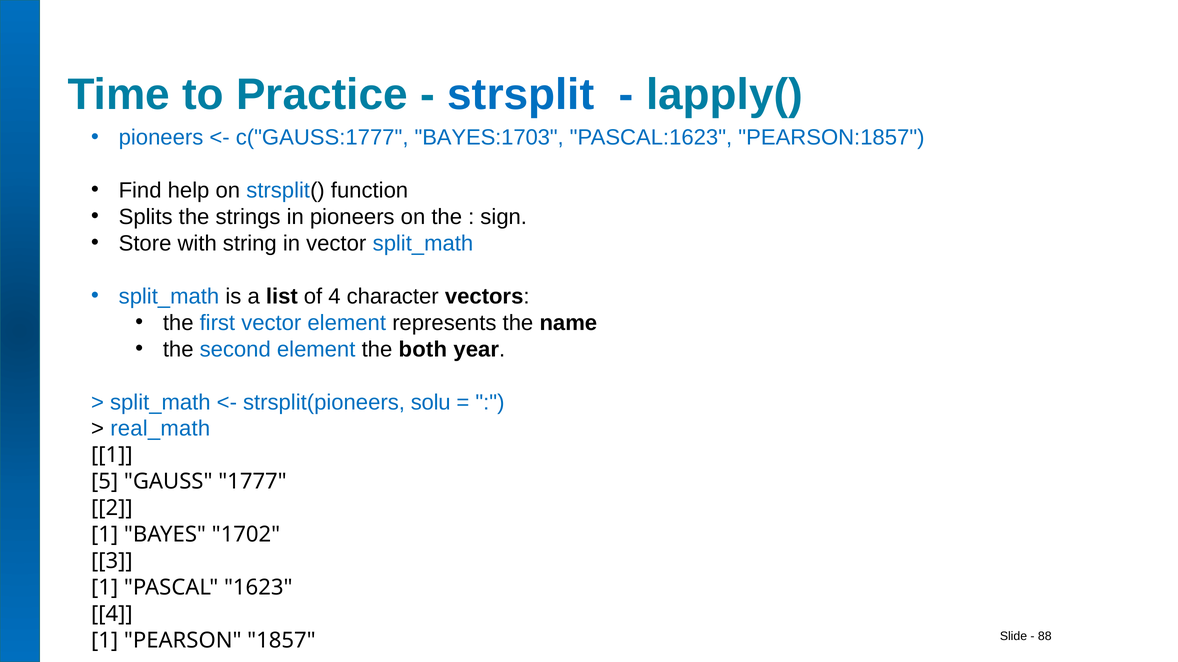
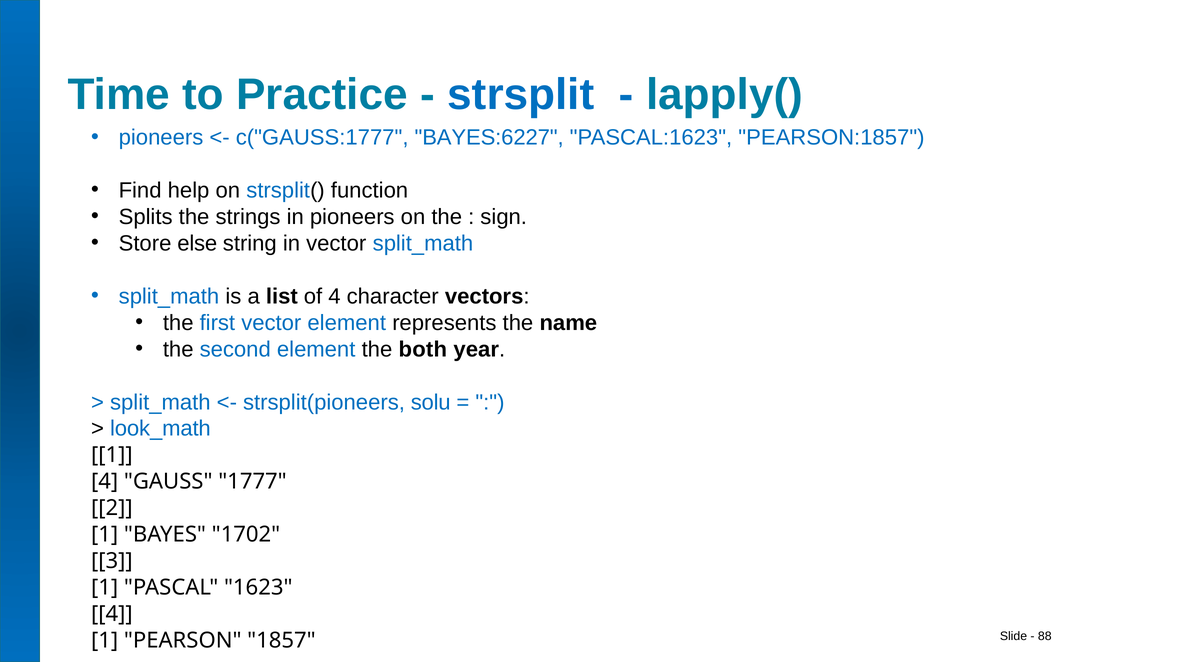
BAYES:1703: BAYES:1703 -> BAYES:6227
with: with -> else
real_math: real_math -> look_math
5 at (105, 482): 5 -> 4
